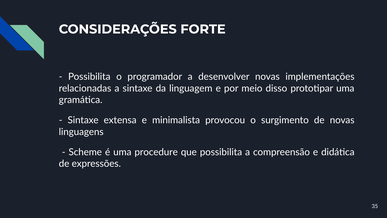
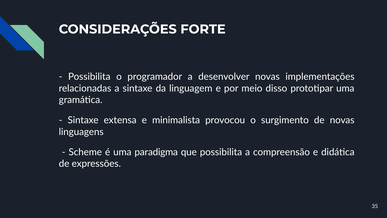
procedure: procedure -> paradigma
